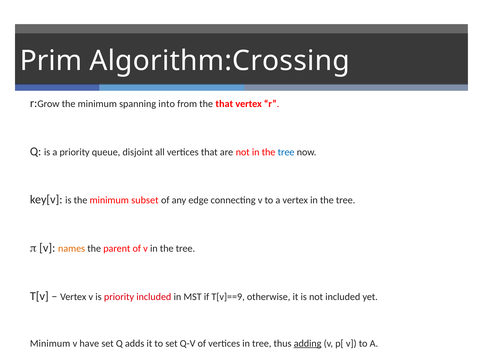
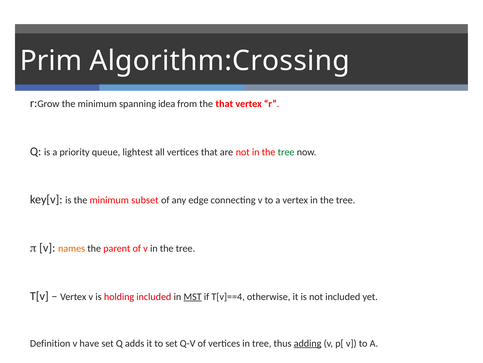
into: into -> idea
disjoint: disjoint -> lightest
tree at (286, 152) colour: blue -> green
is priority: priority -> holding
MST underline: none -> present
T[v]==9: T[v]==9 -> T[v]==4
Minimum at (50, 343): Minimum -> Definition
